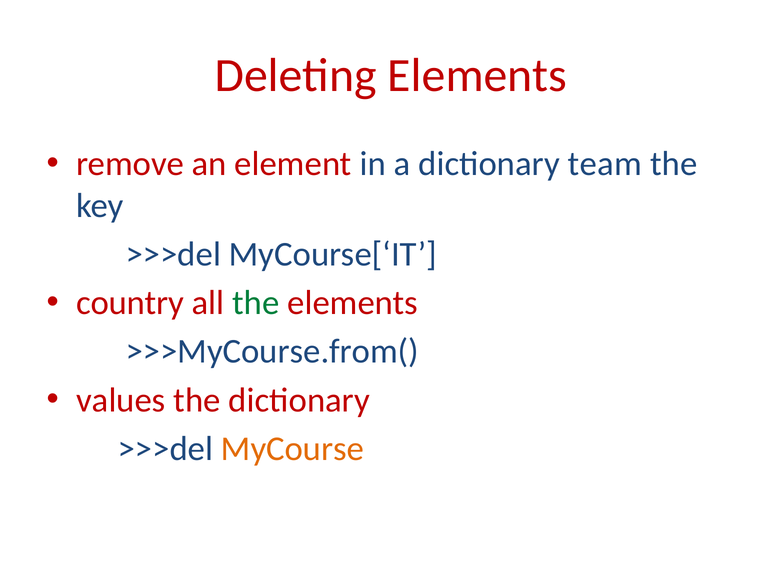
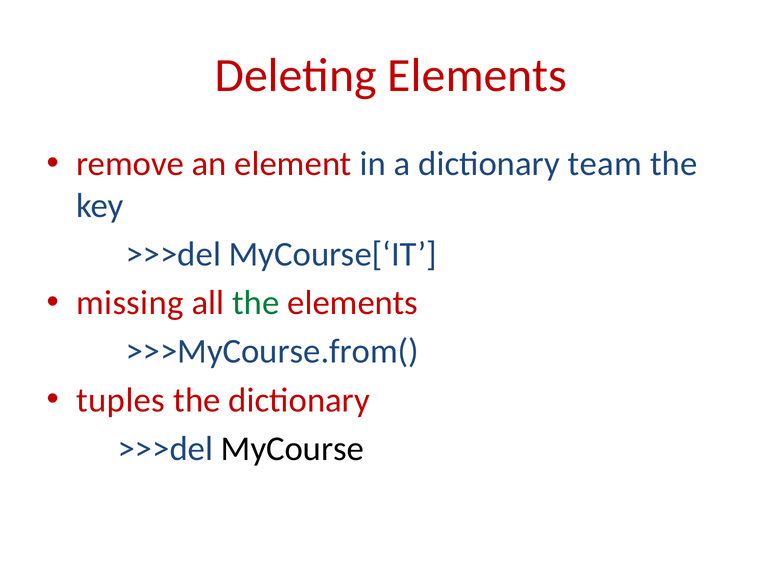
country: country -> missing
values: values -> tuples
MyCourse colour: orange -> black
